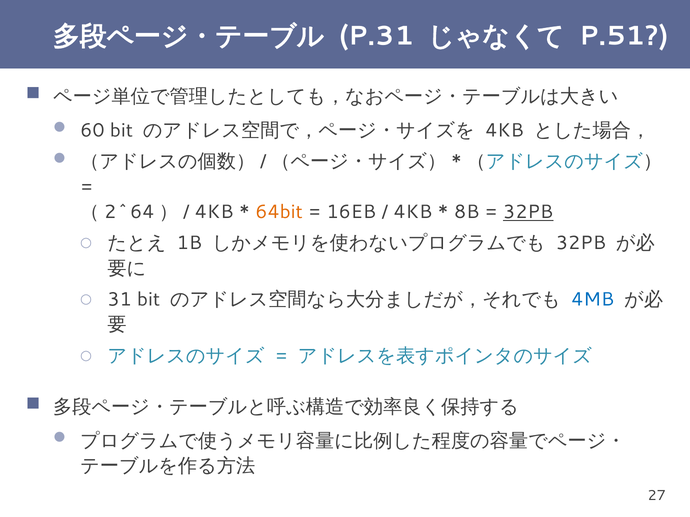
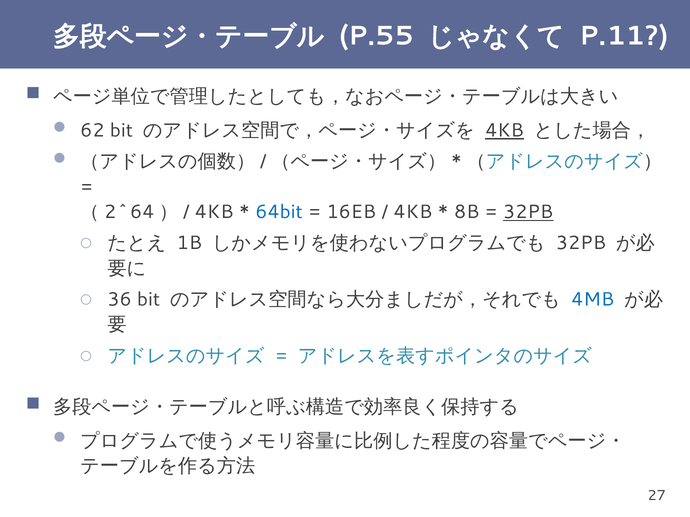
P.31: P.31 -> P.55
P.51: P.51 -> P.11
60: 60 -> 62
4KB at (505, 131) underline: none -> present
64bit colour: orange -> blue
31: 31 -> 36
